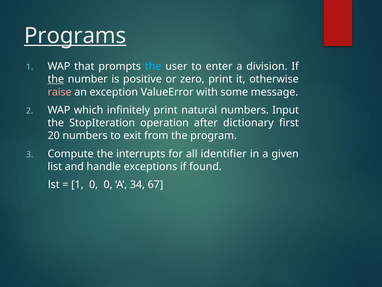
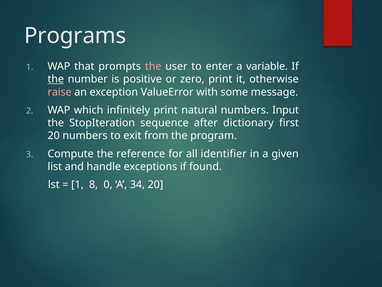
Programs underline: present -> none
the at (153, 66) colour: light blue -> pink
division: division -> variable
operation: operation -> sequence
interrupts: interrupts -> reference
1 0: 0 -> 8
34 67: 67 -> 20
